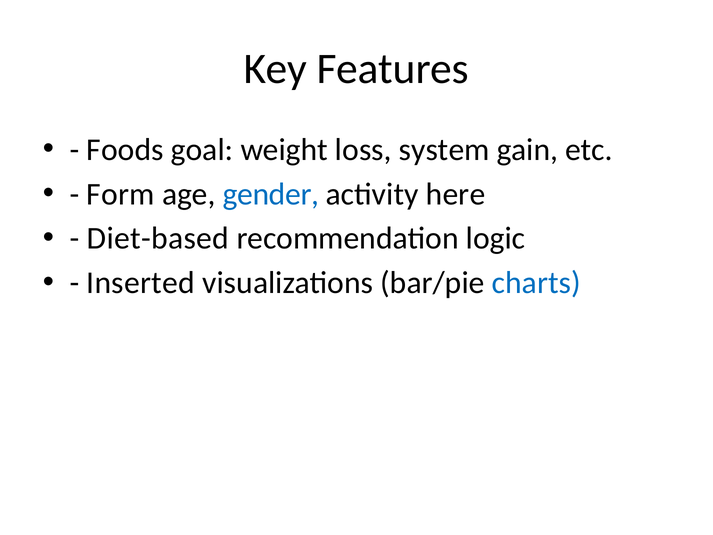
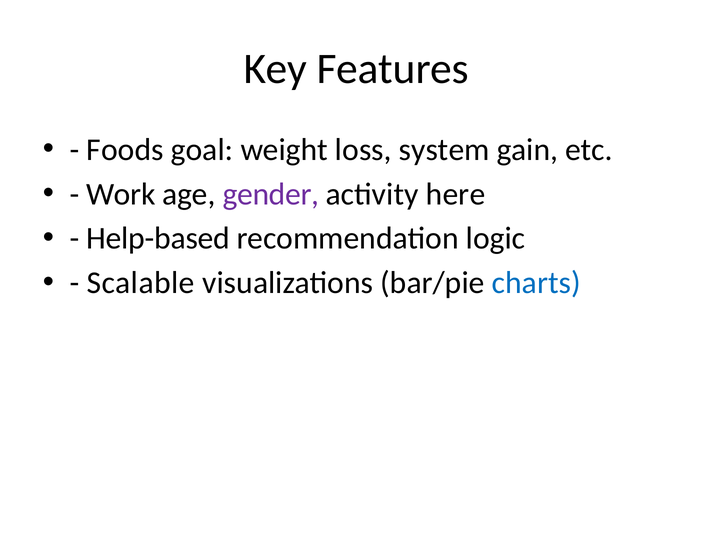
Form: Form -> Work
gender colour: blue -> purple
Diet-based: Diet-based -> Help-based
Inserted: Inserted -> Scalable
